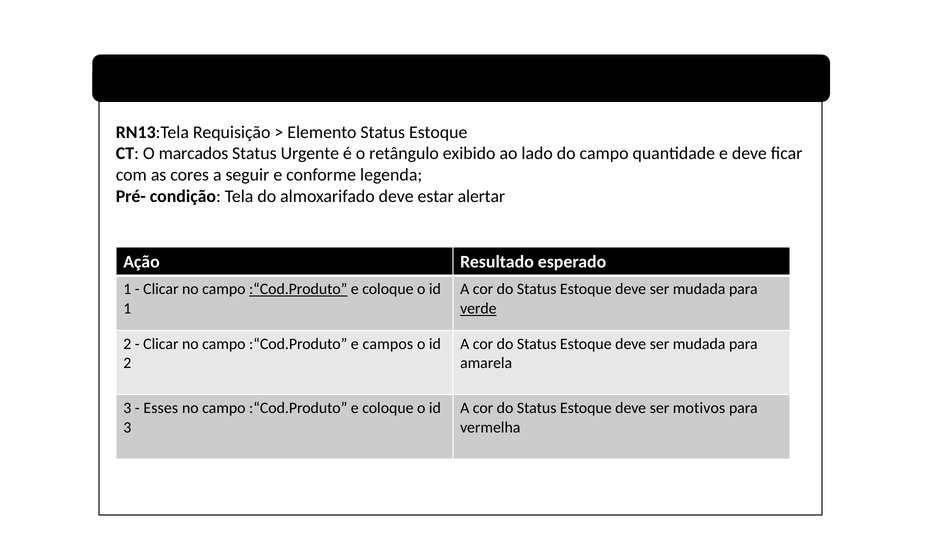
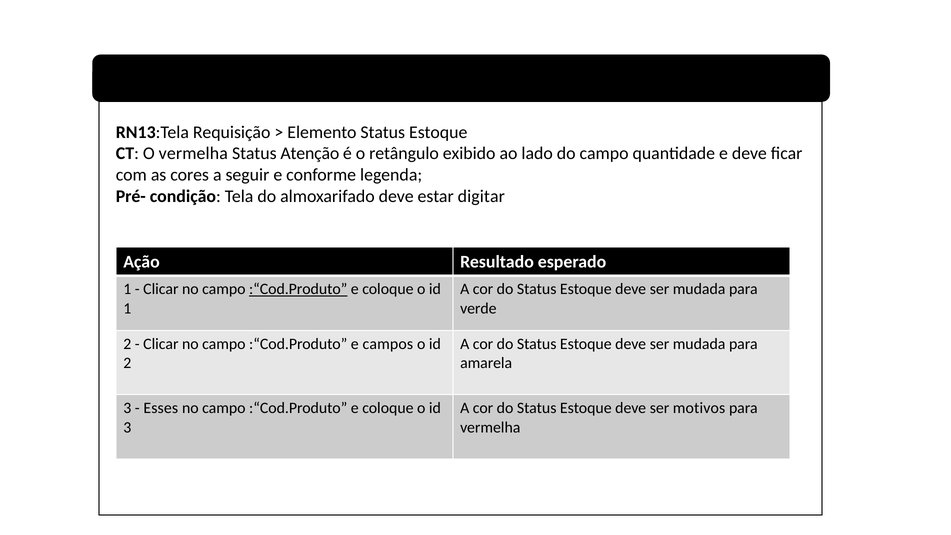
O marcados: marcados -> vermelha
Urgente: Urgente -> Atenção
alertar: alertar -> digitar
verde underline: present -> none
